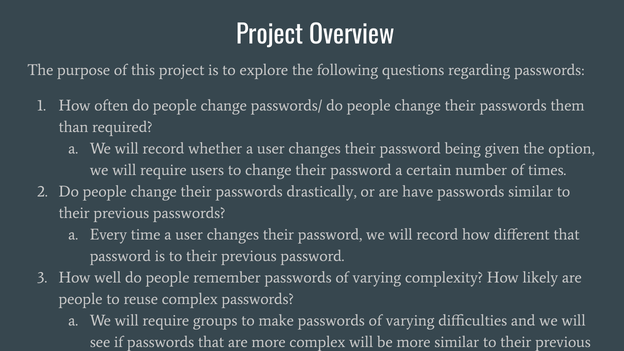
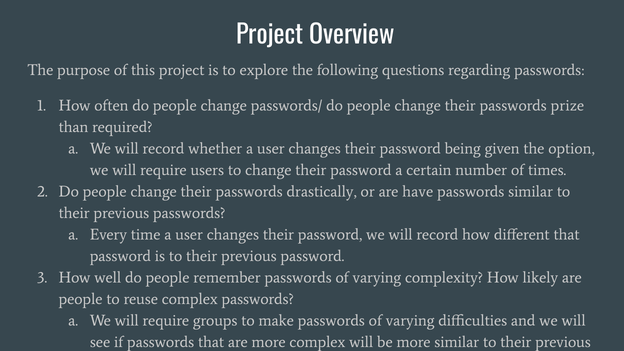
them: them -> prize
